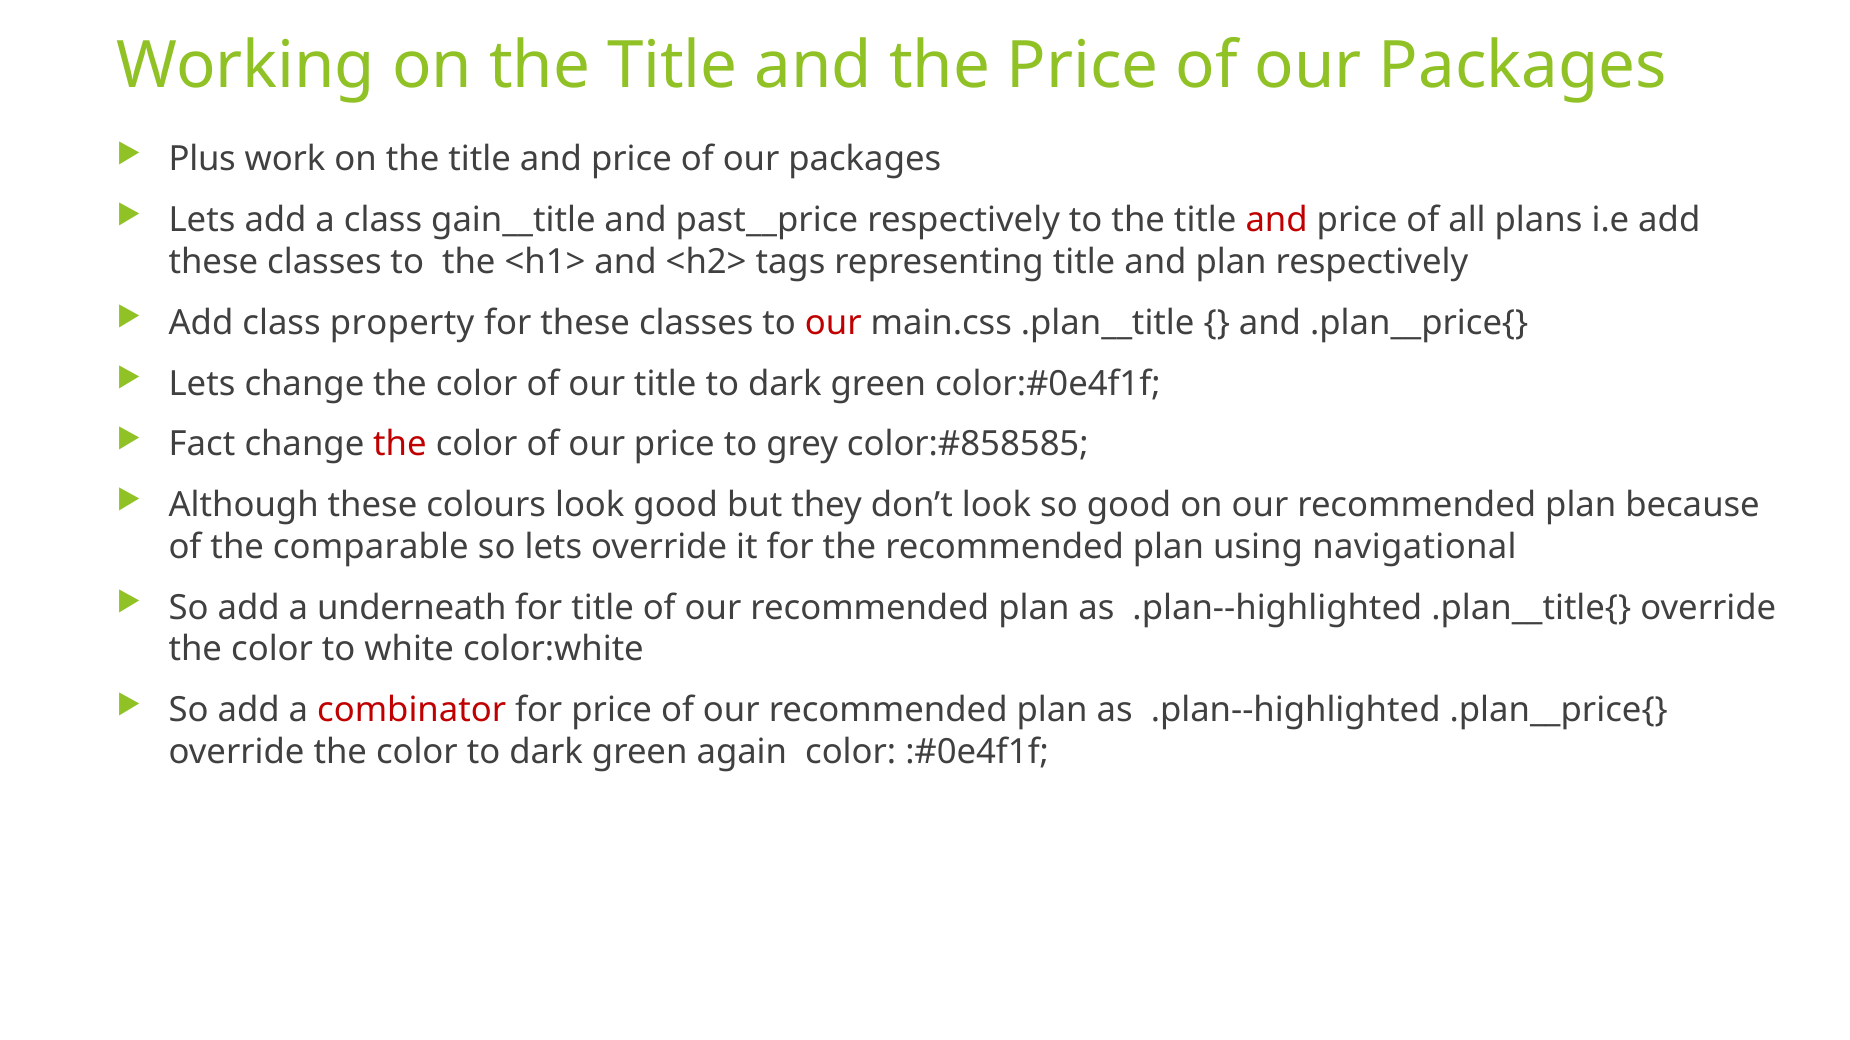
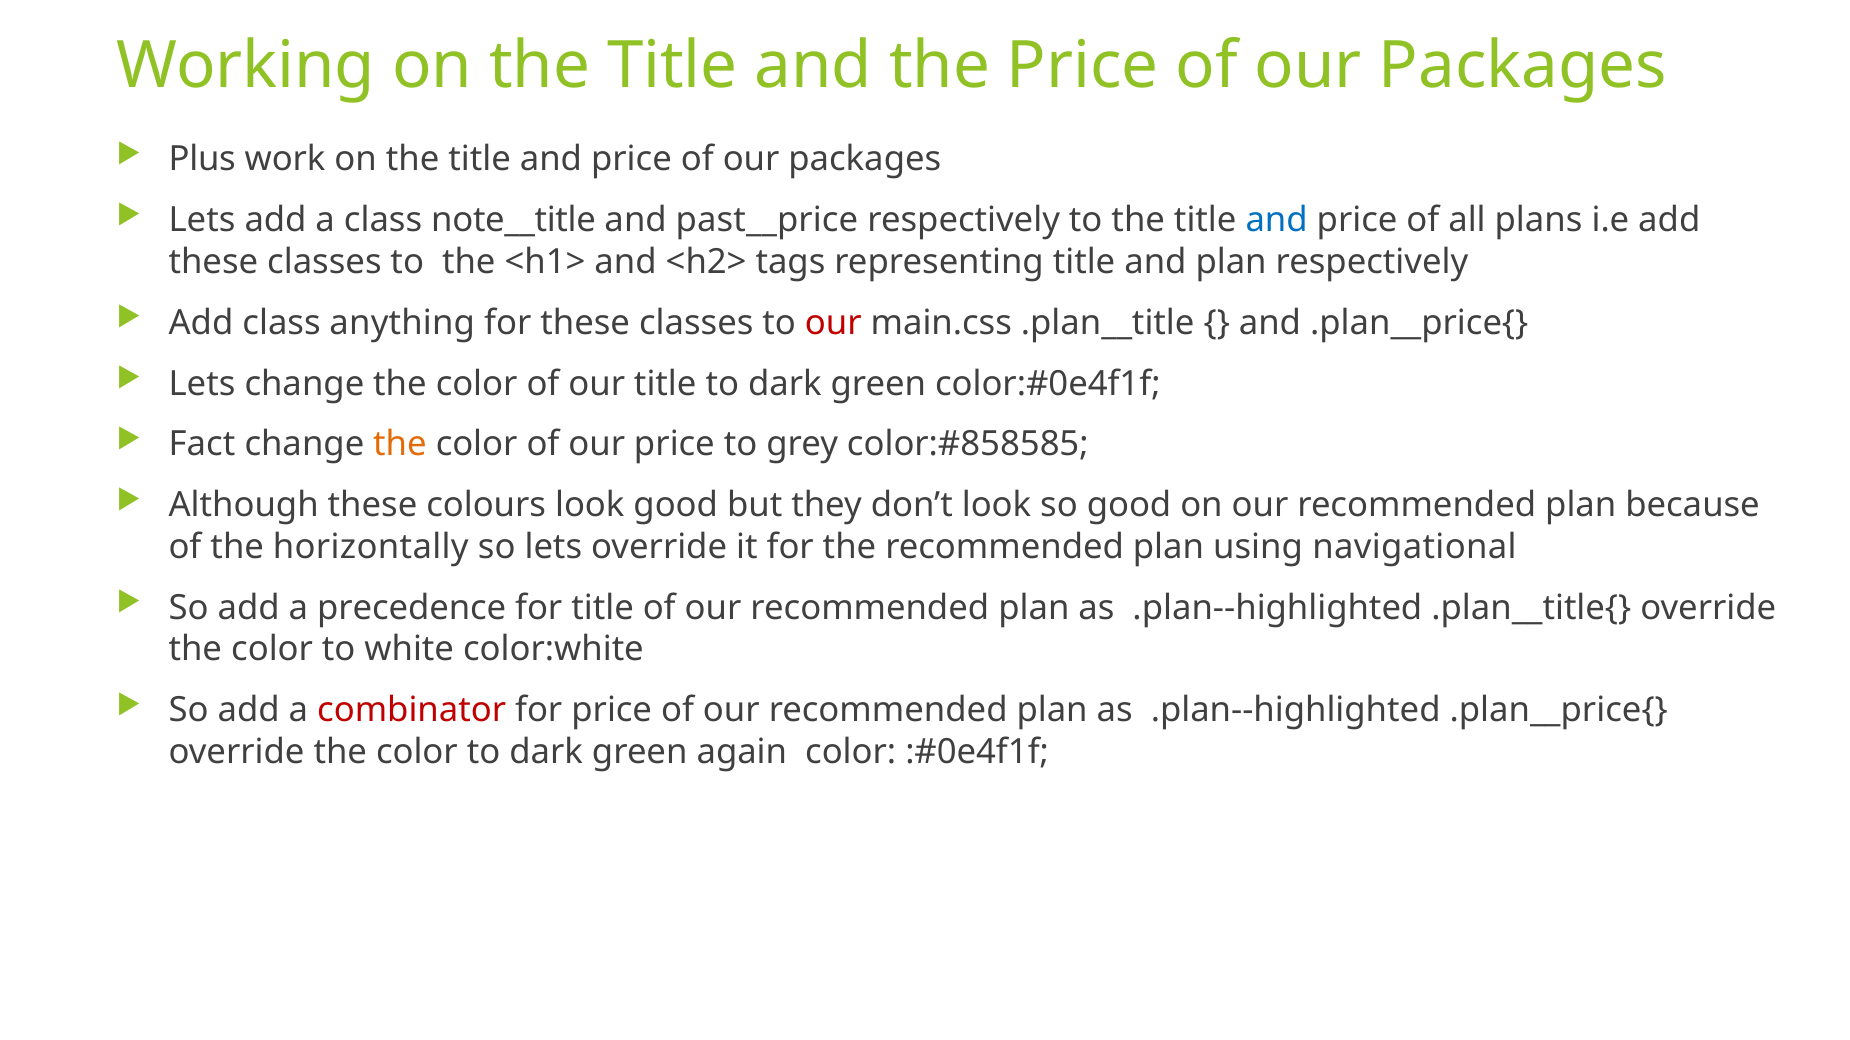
gain__title: gain__title -> note__title
and at (1277, 220) colour: red -> blue
property: property -> anything
the at (400, 445) colour: red -> orange
comparable: comparable -> horizontally
underneath: underneath -> precedence
